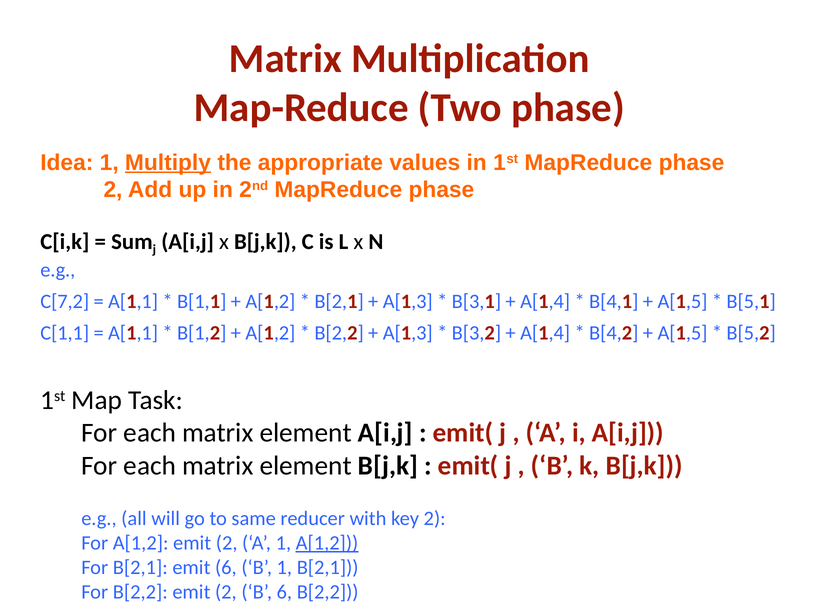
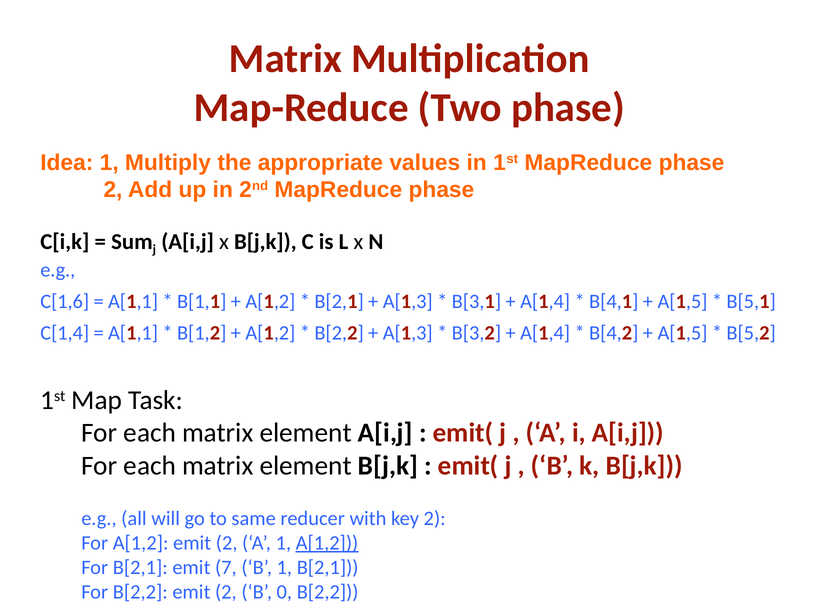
Multiply underline: present -> none
C[7,2: C[7,2 -> C[1,6
C[1,1: C[1,1 -> C[1,4
emit 6: 6 -> 7
B 6: 6 -> 0
